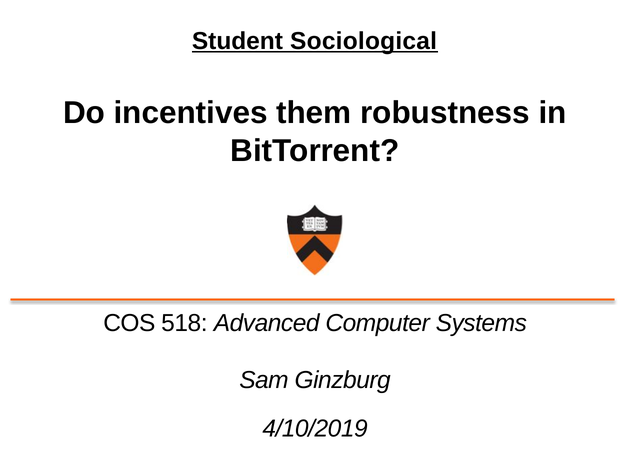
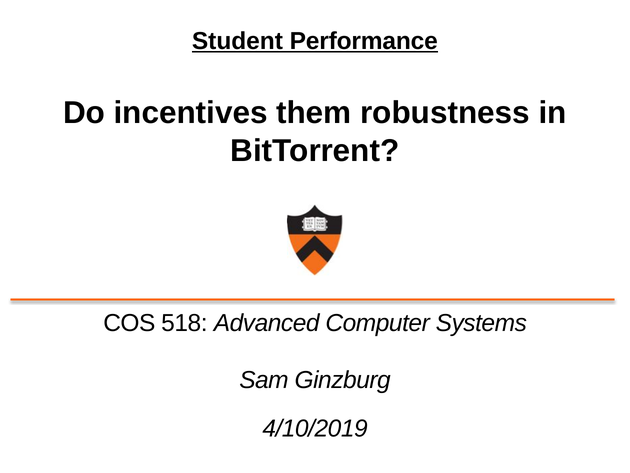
Sociological: Sociological -> Performance
